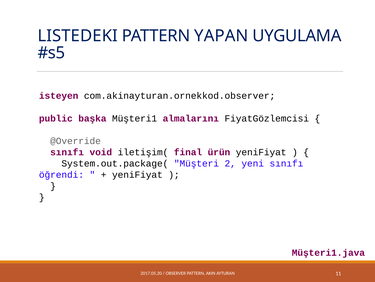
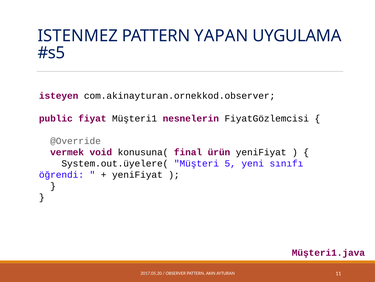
LISTEDEKI: LISTEDEKI -> ISTENMEZ
başka: başka -> fiyat
almalarını: almalarını -> nesnelerin
sınıfı at (67, 152): sınıfı -> vermek
iletişim(: iletişim( -> konusuna(
System.out.package(: System.out.package( -> System.out.üyelere(
2: 2 -> 5
